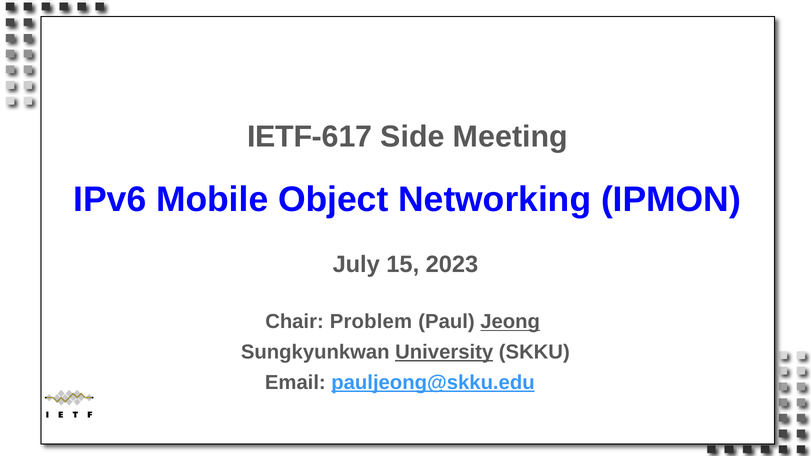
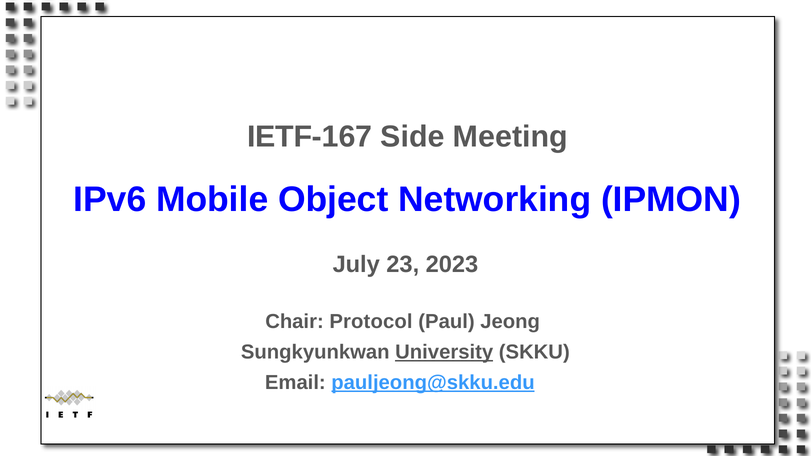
IETF-617: IETF-617 -> IETF-167
15: 15 -> 23
Problem: Problem -> Protocol
Jeong underline: present -> none
